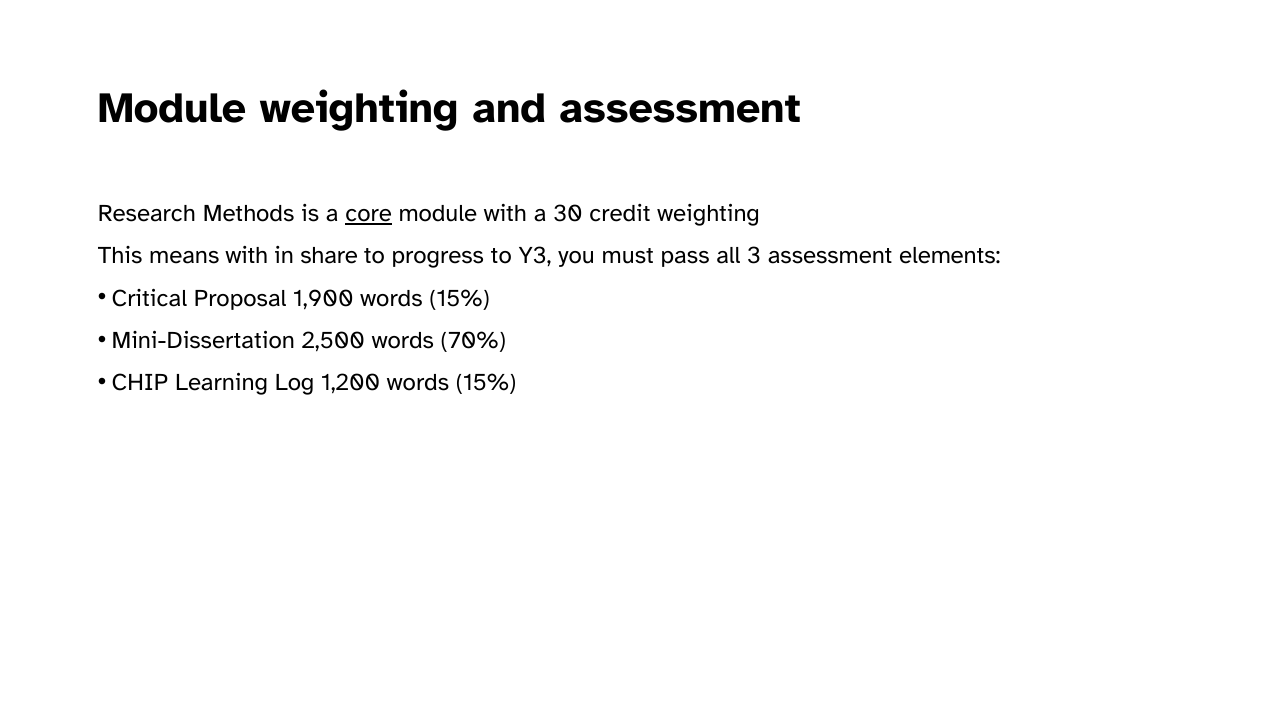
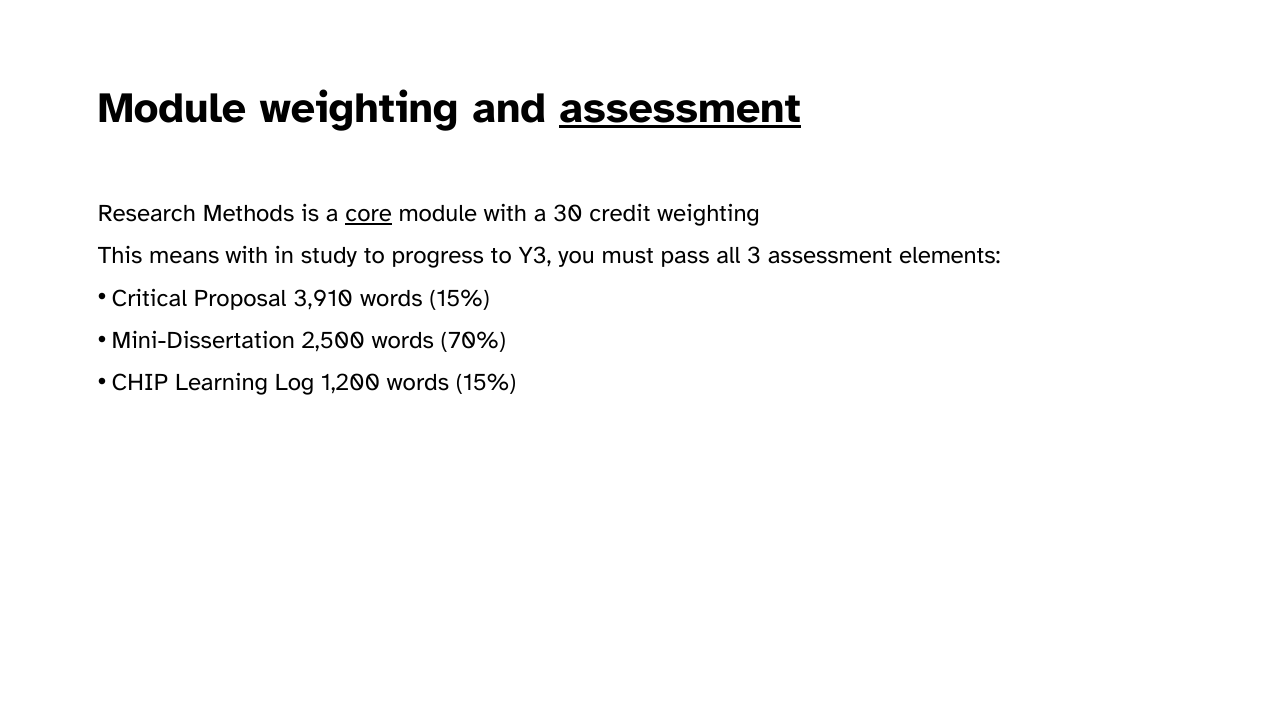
assessment at (680, 108) underline: none -> present
share: share -> study
1,900: 1,900 -> 3,910
